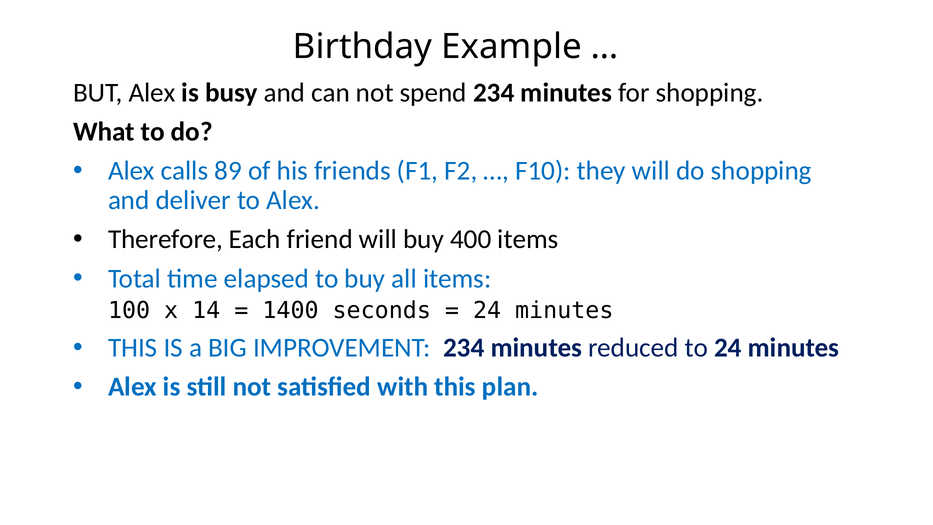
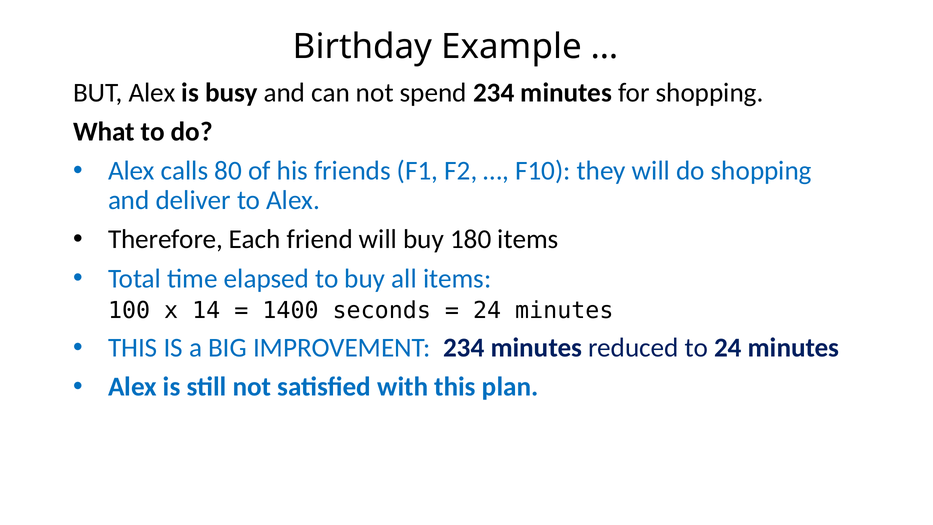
89: 89 -> 80
400: 400 -> 180
